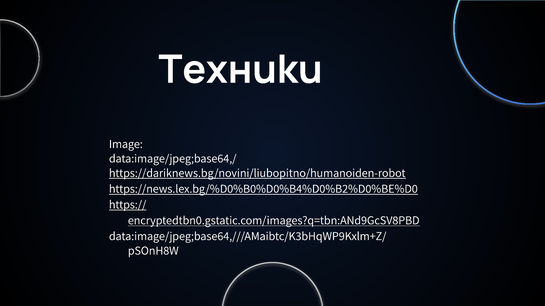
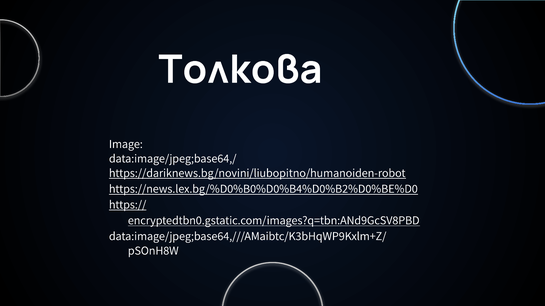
Техники: Техники -> Толкова
